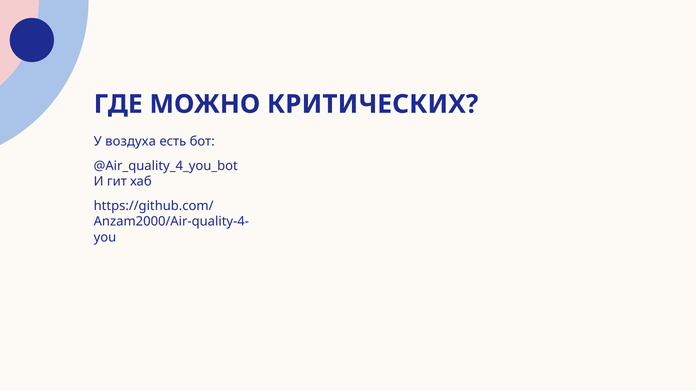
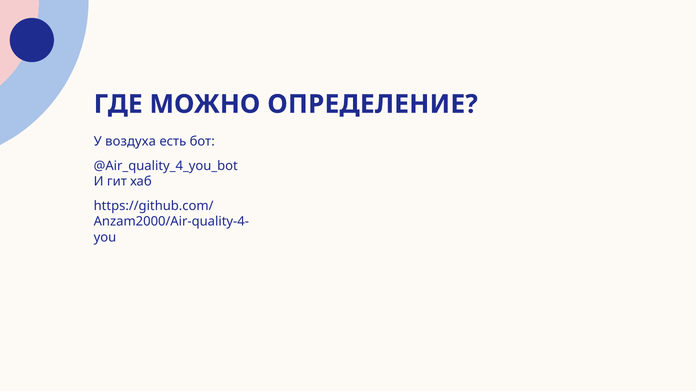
КРИТИЧЕСКИХ: КРИТИЧЕСКИХ -> ОПРЕДЕЛЕНИЕ
